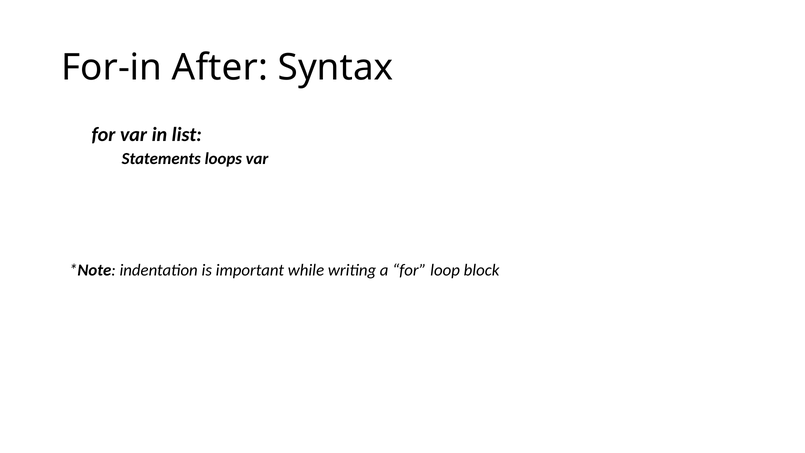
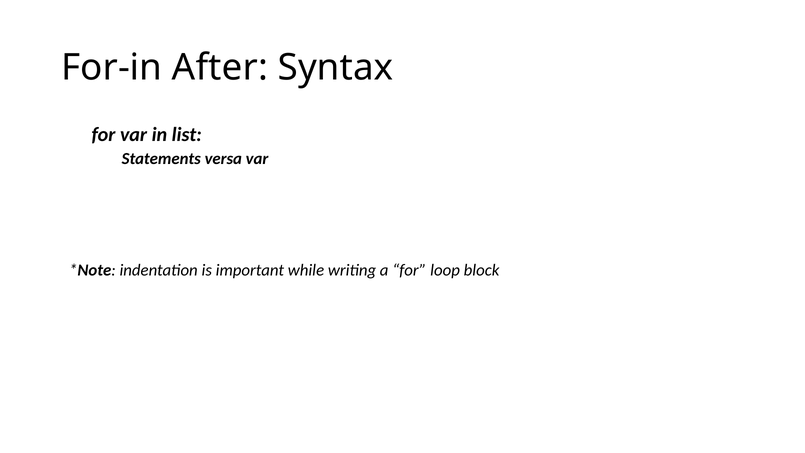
loops: loops -> versa
